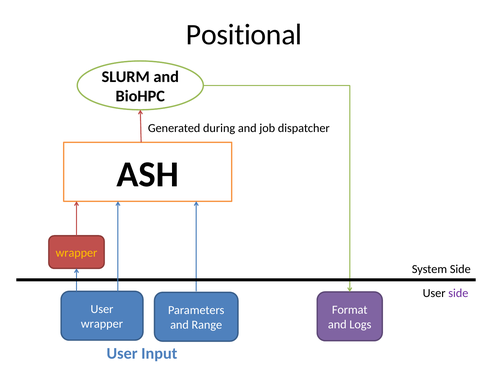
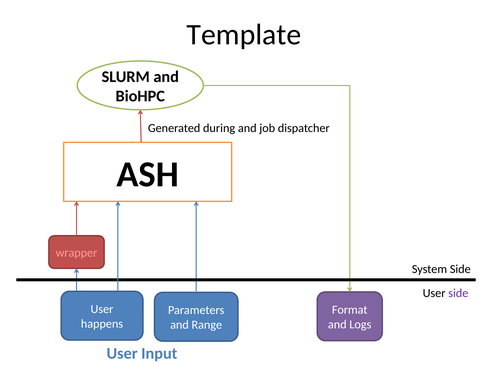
Positional: Positional -> Template
wrapper at (76, 253) colour: yellow -> pink
wrapper at (102, 324): wrapper -> happens
